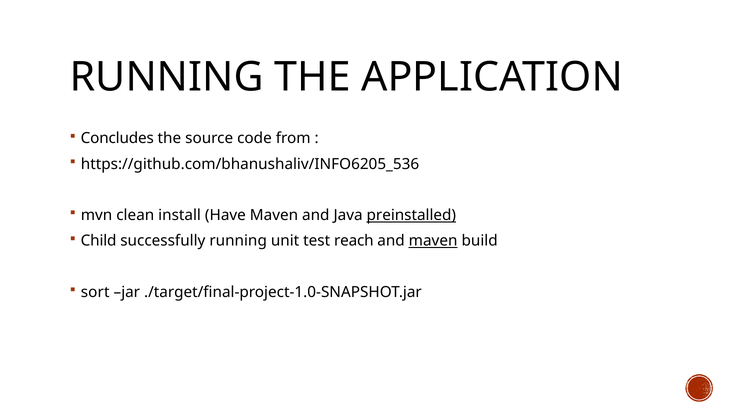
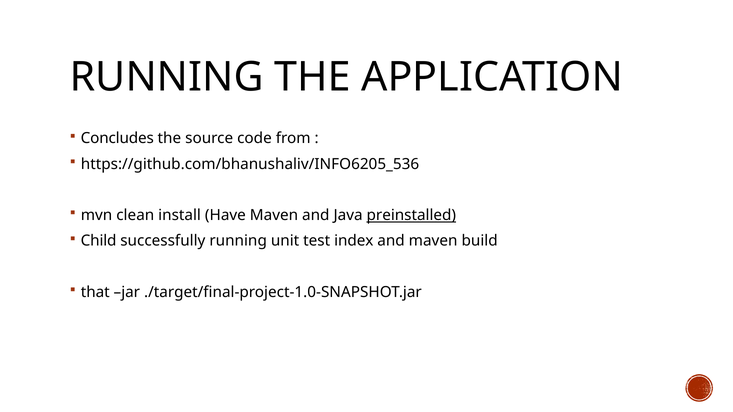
reach: reach -> index
maven at (433, 241) underline: present -> none
sort: sort -> that
